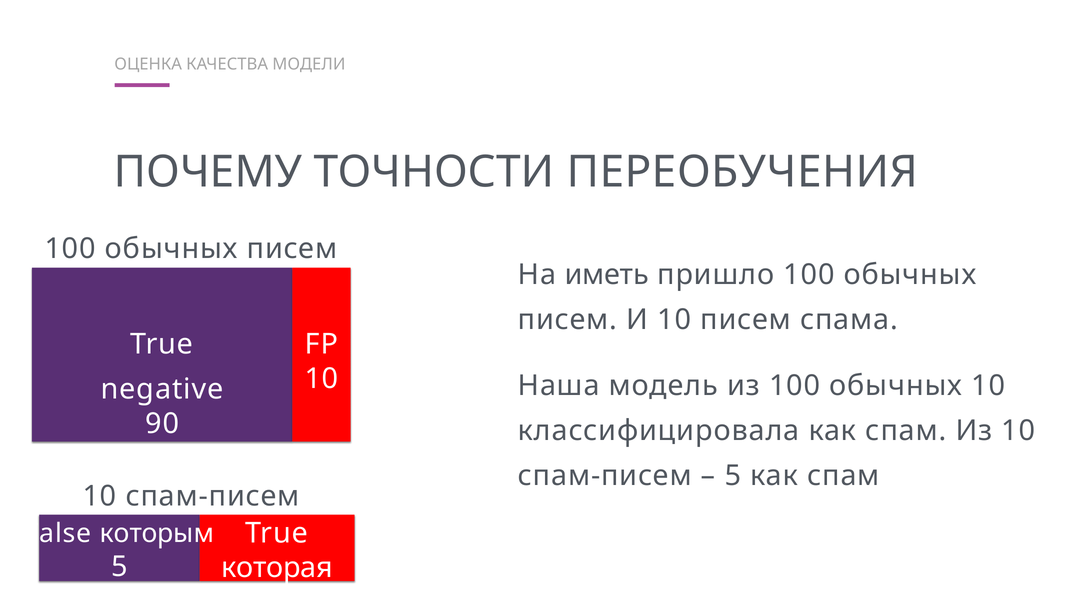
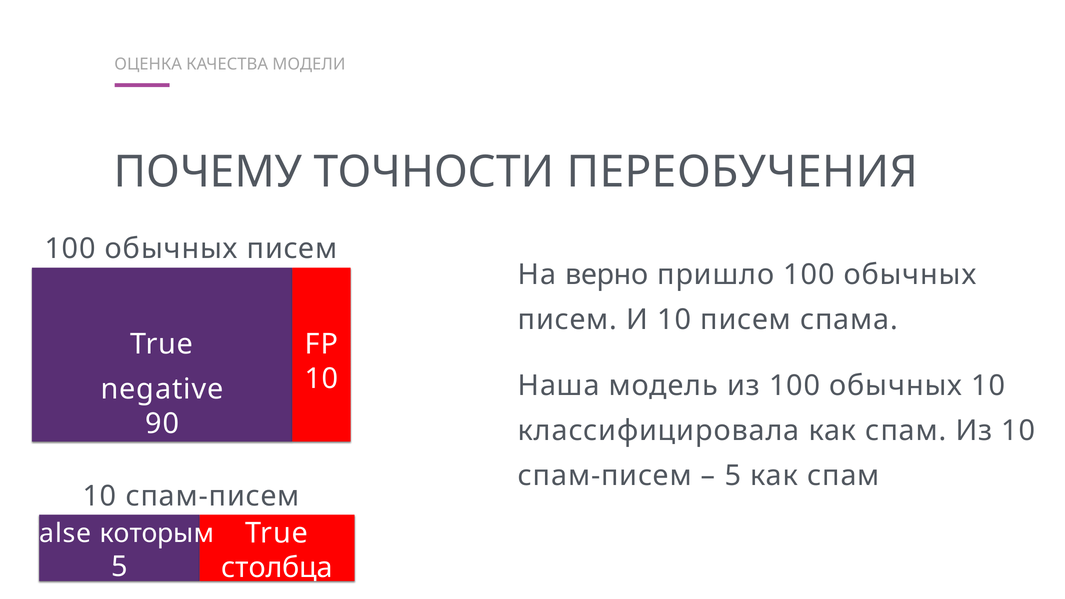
иметь: иметь -> верно
которая: которая -> столбца
